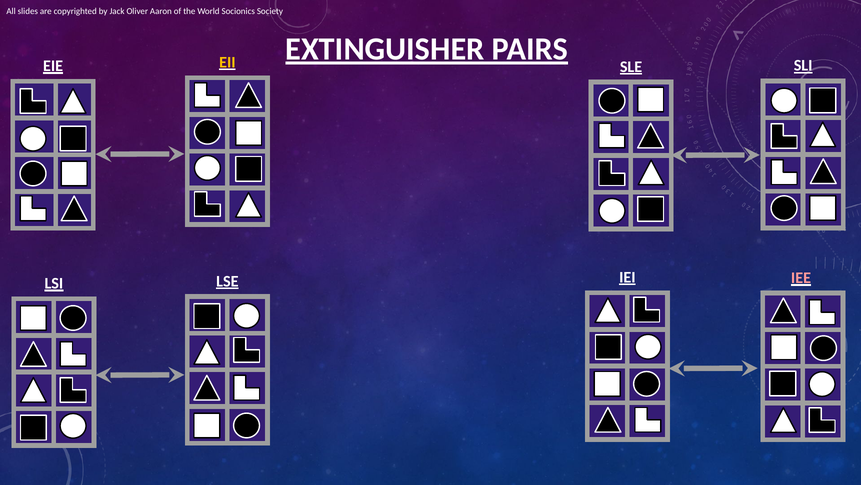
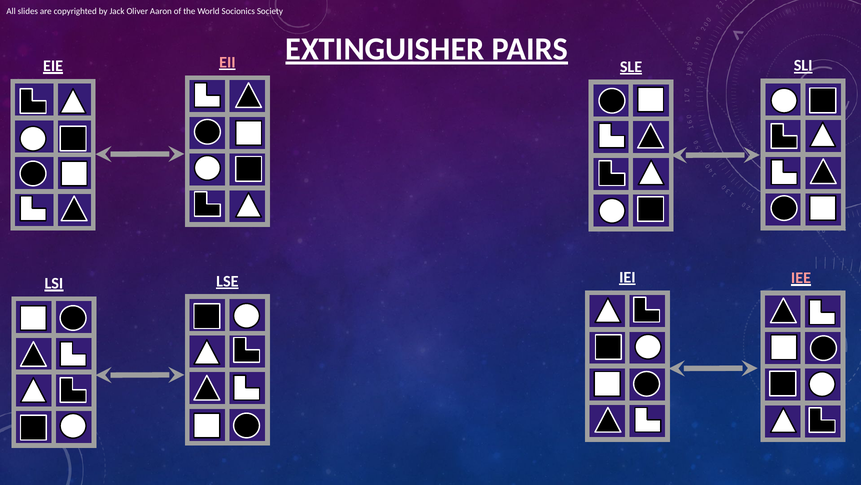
EII colour: yellow -> pink
